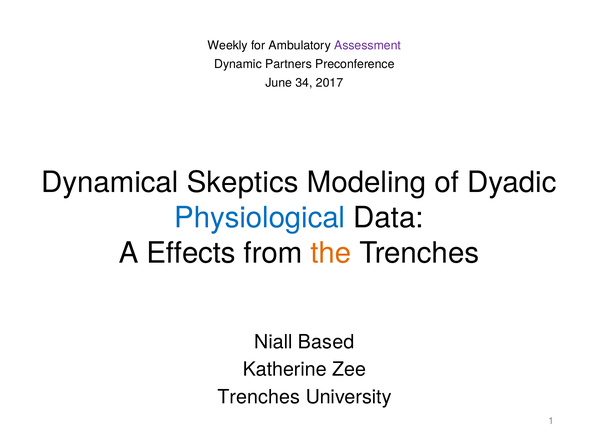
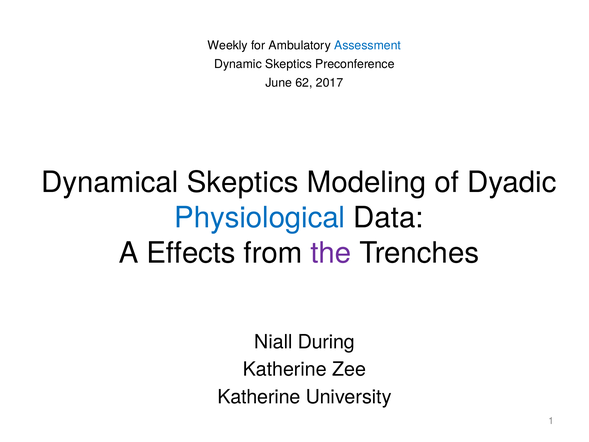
Assessment colour: purple -> blue
Dynamic Partners: Partners -> Skeptics
34: 34 -> 62
the colour: orange -> purple
Based: Based -> During
Trenches at (259, 397): Trenches -> Katherine
